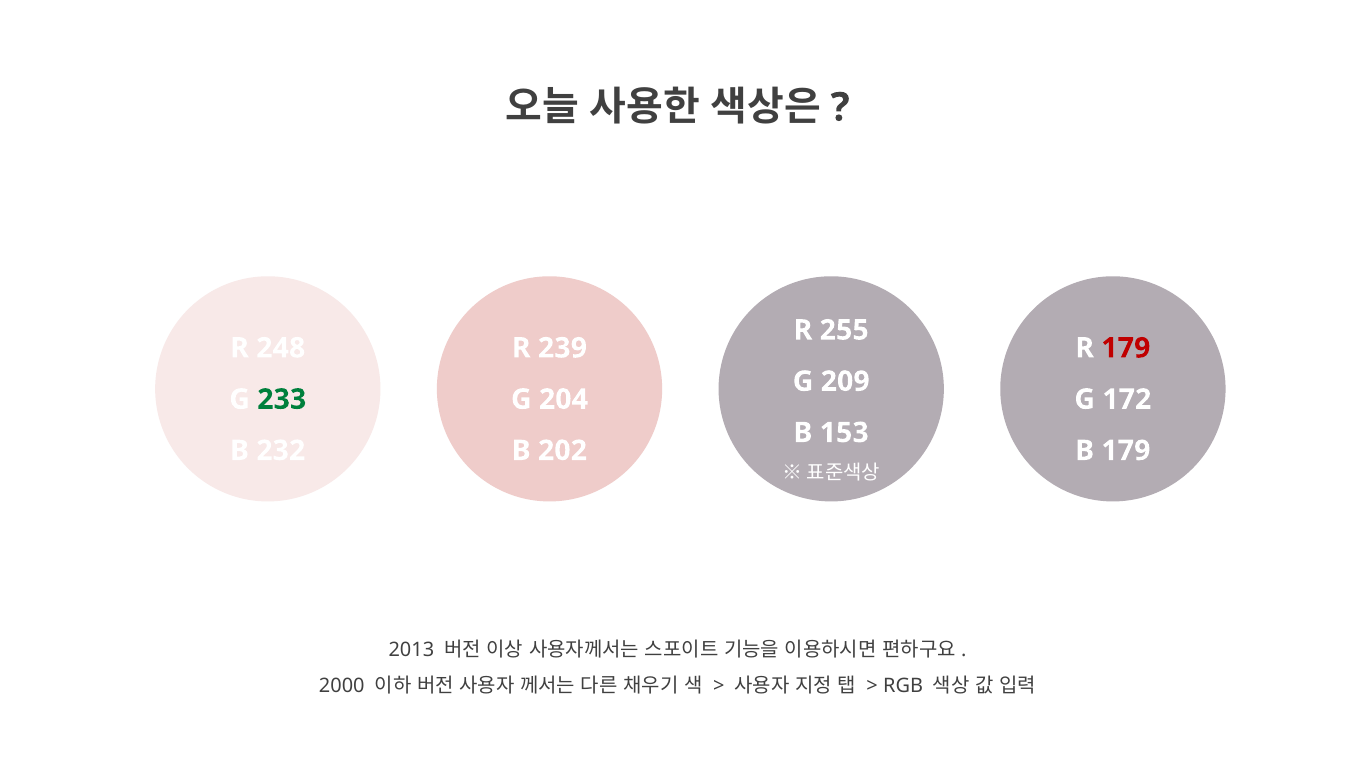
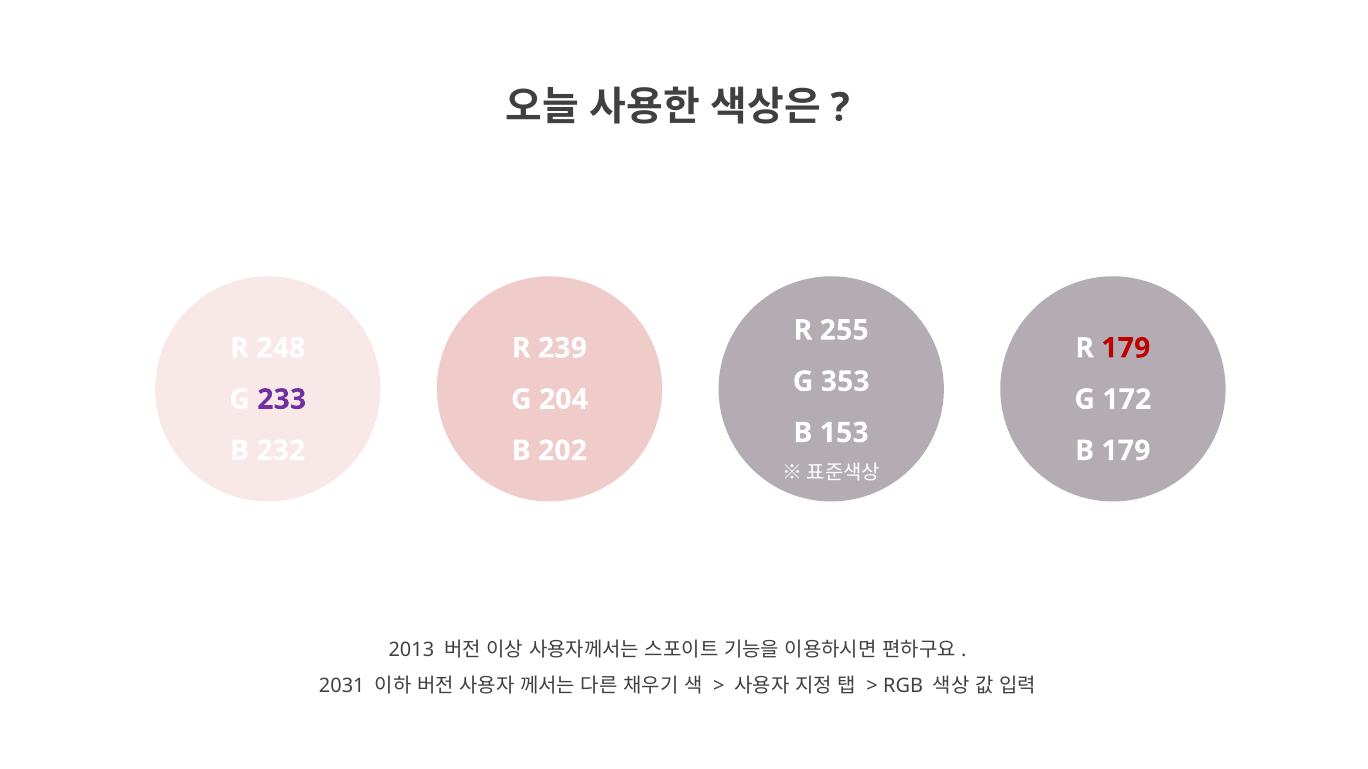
209: 209 -> 353
233 colour: green -> purple
2000: 2000 -> 2031
